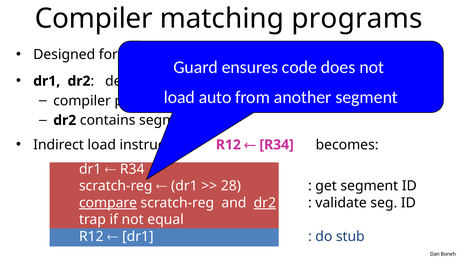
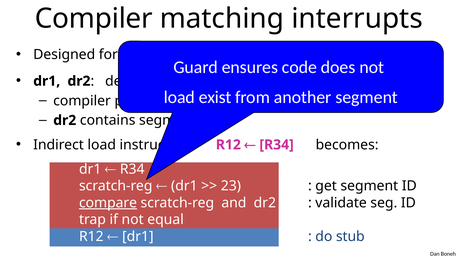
programs: programs -> interrupts
auto at (215, 97): auto -> exist
28: 28 -> 23
dr2 at (265, 203) underline: present -> none
